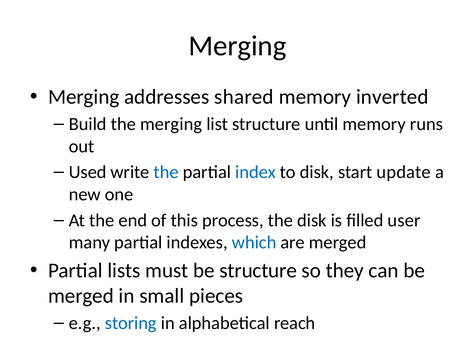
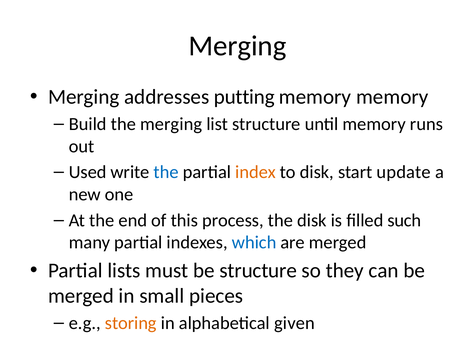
shared: shared -> putting
memory inverted: inverted -> memory
index colour: blue -> orange
user: user -> such
storing colour: blue -> orange
reach: reach -> given
